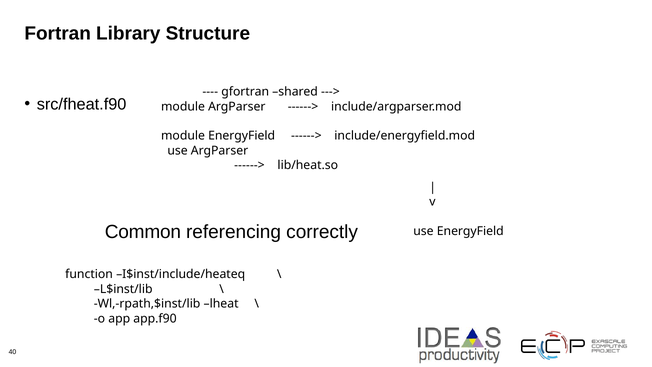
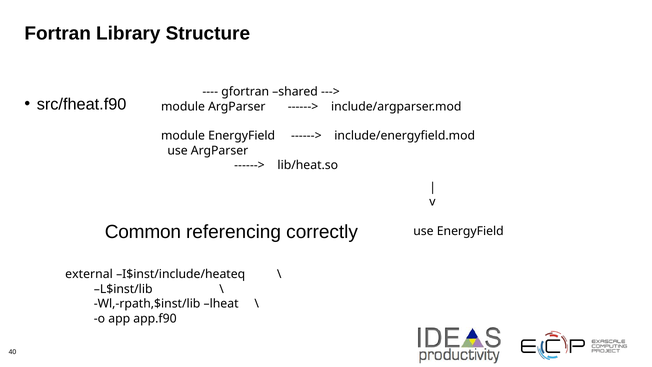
function: function -> external
